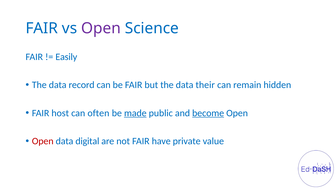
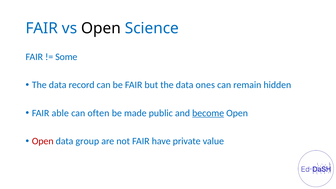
Open at (101, 28) colour: purple -> black
Easily: Easily -> Some
their: their -> ones
host: host -> able
made underline: present -> none
digital: digital -> group
